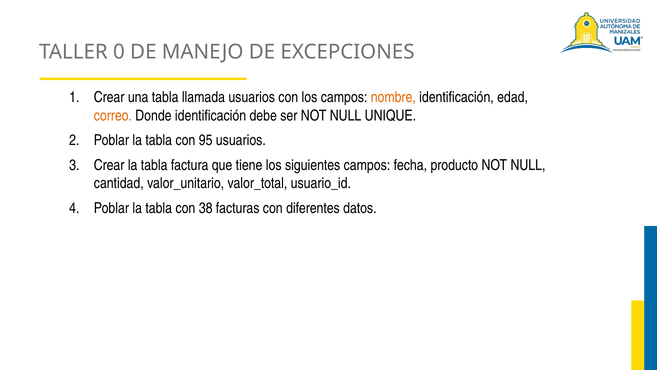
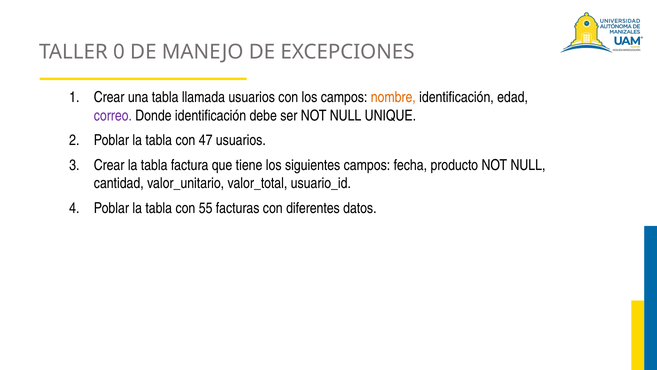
correo colour: orange -> purple
95: 95 -> 47
38: 38 -> 55
